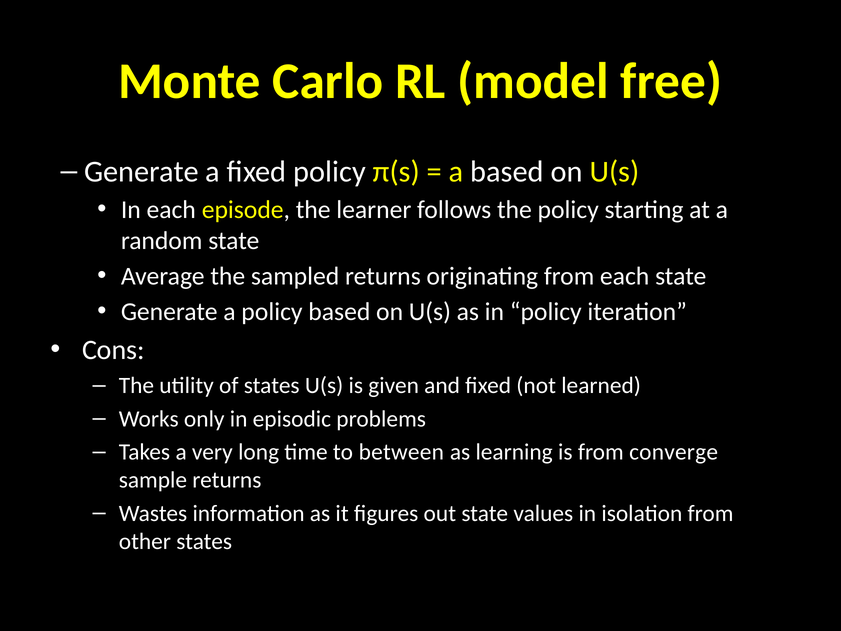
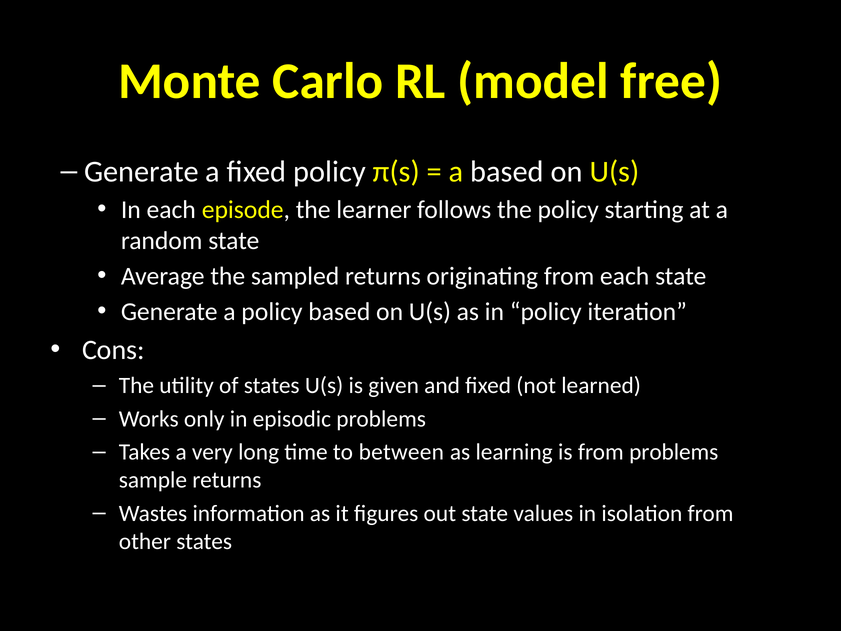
from converge: converge -> problems
